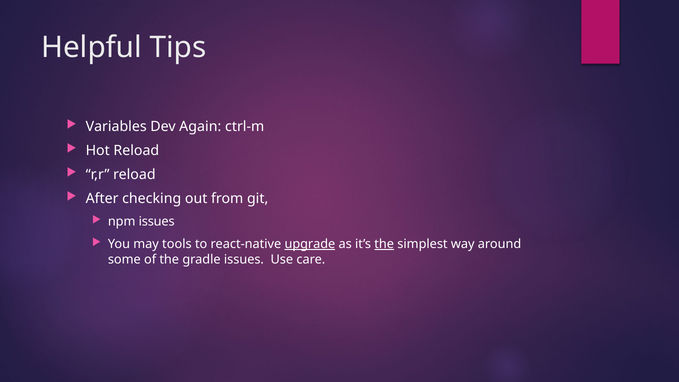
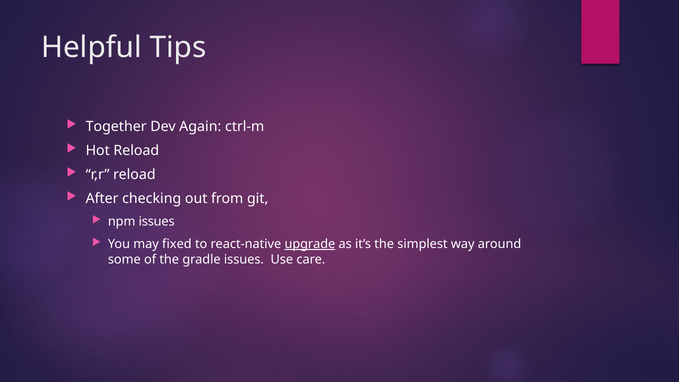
Variables: Variables -> Together
tools: tools -> fixed
the at (384, 244) underline: present -> none
